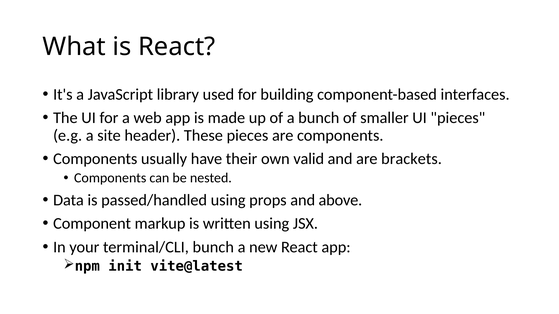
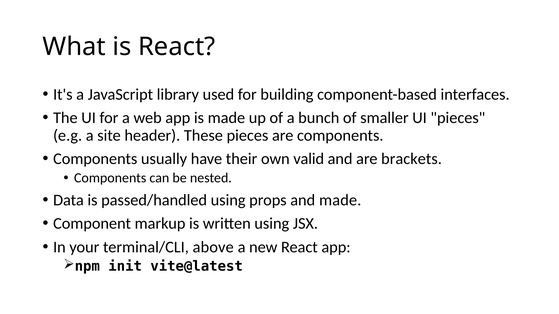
and above: above -> made
terminal/CLI bunch: bunch -> above
